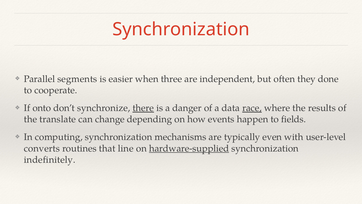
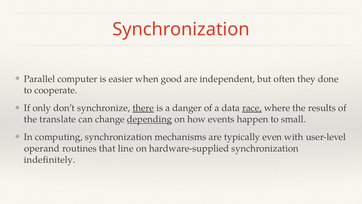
segments: segments -> computer
three: three -> good
onto: onto -> only
depending underline: none -> present
fields: fields -> small
converts: converts -> operand
hardware-supplied underline: present -> none
